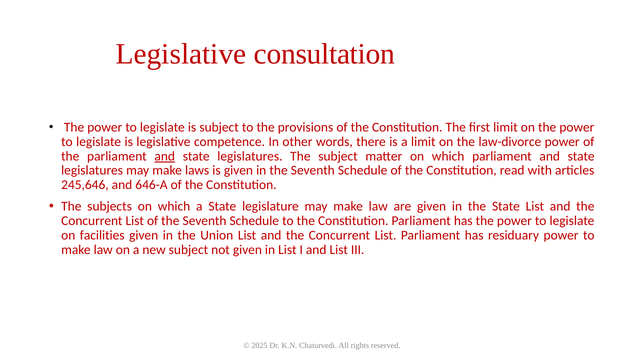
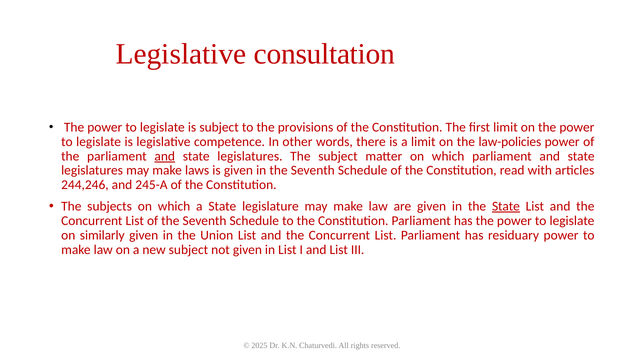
law-divorce: law-divorce -> law-policies
245,646: 245,646 -> 244,246
646-A: 646-A -> 245-A
State at (506, 206) underline: none -> present
facilities: facilities -> similarly
